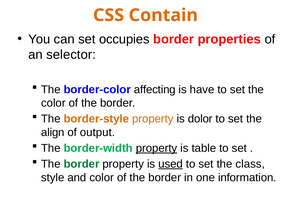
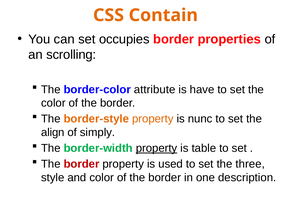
selector: selector -> scrolling
affecting: affecting -> attribute
dolor: dolor -> nunc
output: output -> simply
border at (82, 164) colour: green -> red
used underline: present -> none
class: class -> three
information: information -> description
